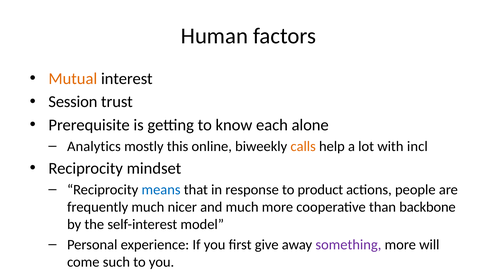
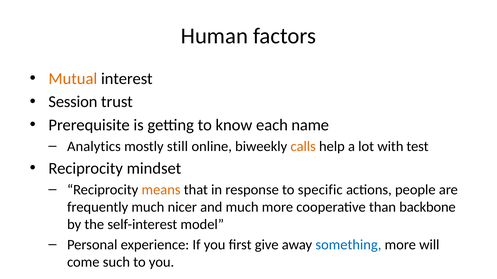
alone: alone -> name
this: this -> still
incl: incl -> test
means colour: blue -> orange
product: product -> specific
something colour: purple -> blue
